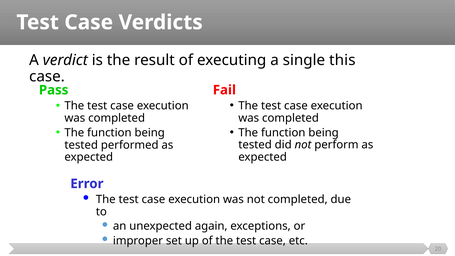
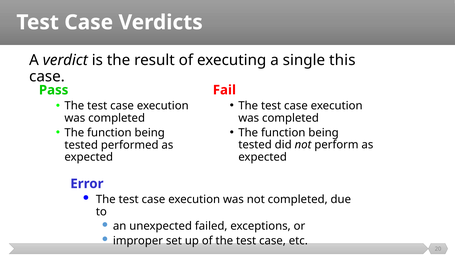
again: again -> failed
